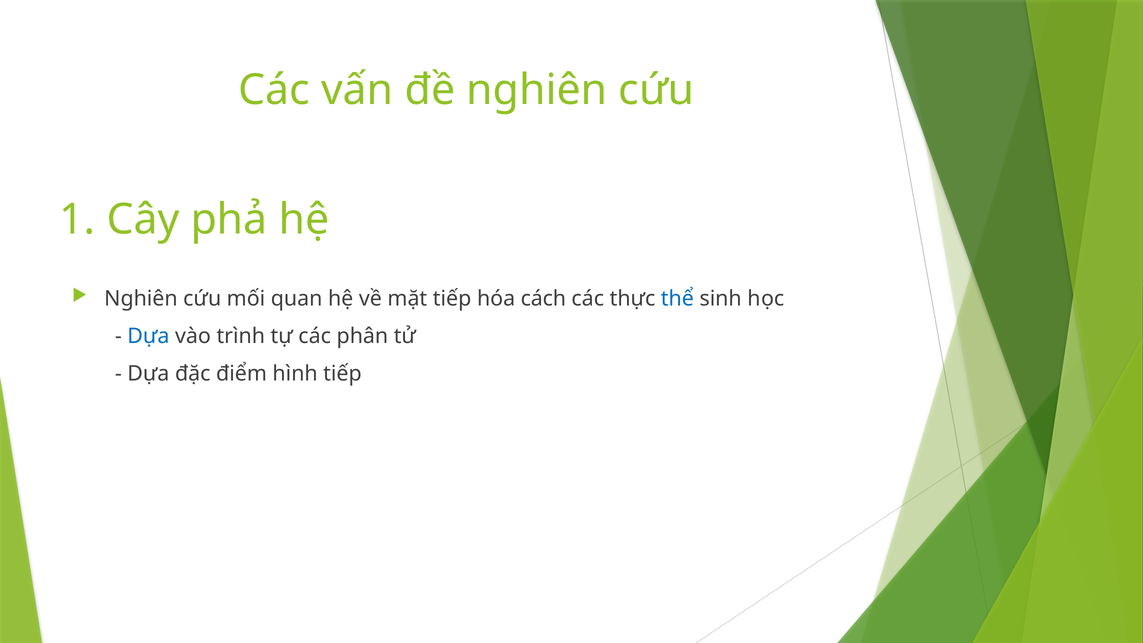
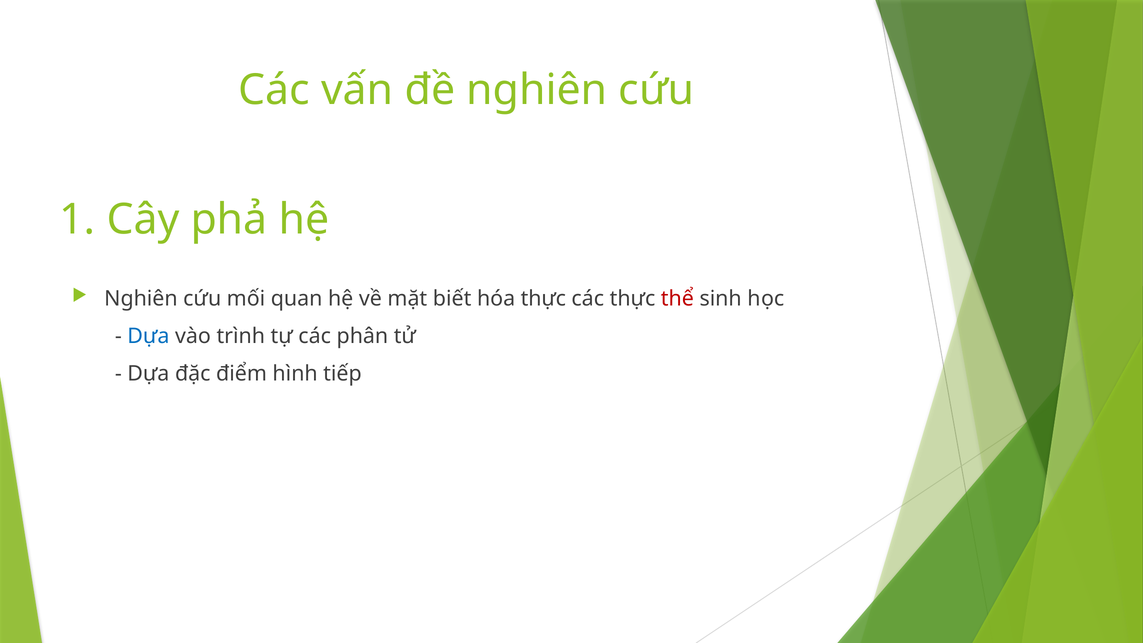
mặt tiếp: tiếp -> biết
hóa cách: cách -> thực
thể colour: blue -> red
